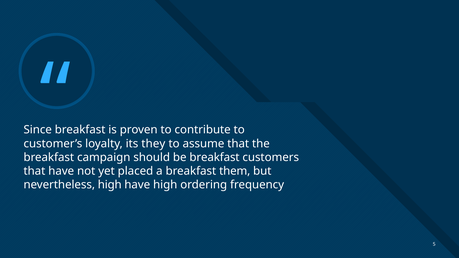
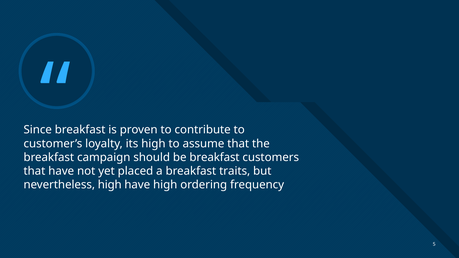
its they: they -> high
them: them -> traits
